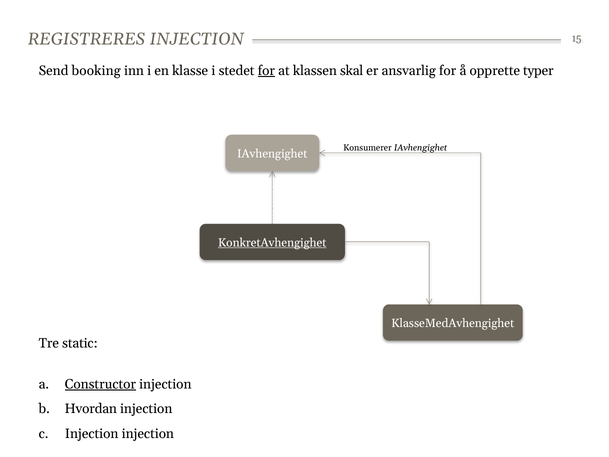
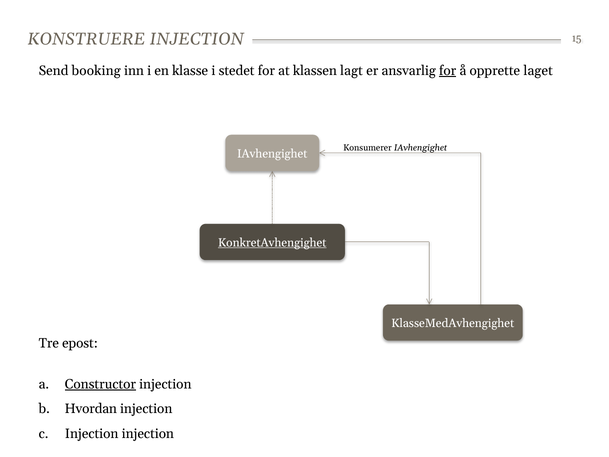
REGISTRERES: REGISTRERES -> KONSTRUERE
for at (266, 71) underline: present -> none
skal: skal -> lagt
for at (448, 71) underline: none -> present
typer: typer -> laget
static: static -> epost
